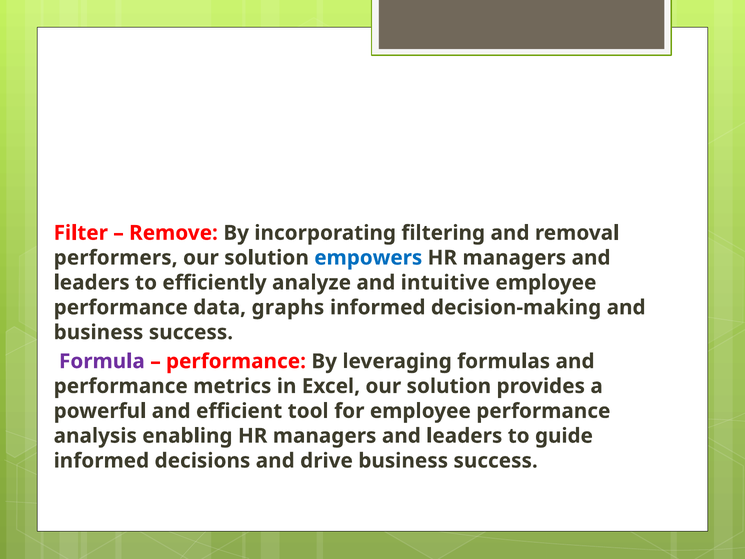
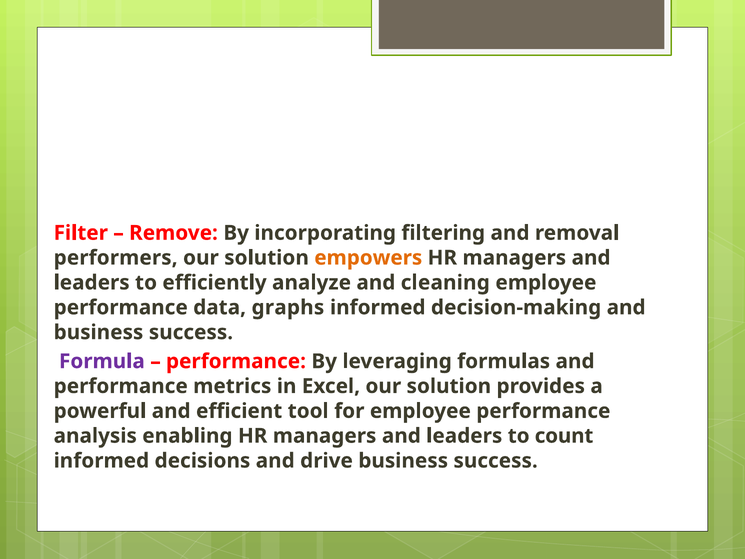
empowers colour: blue -> orange
intuitive: intuitive -> cleaning
guide: guide -> count
